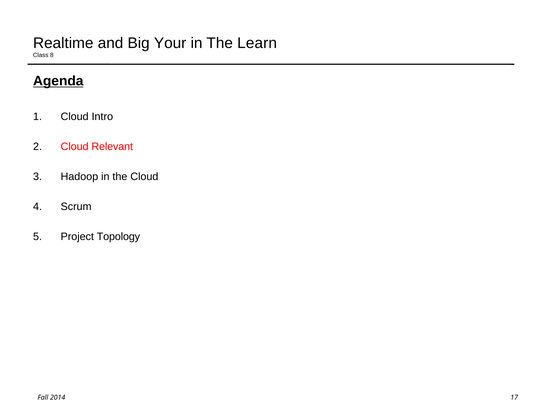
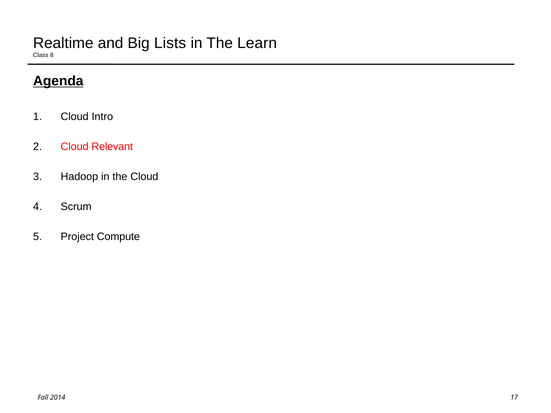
Your: Your -> Lists
Topology: Topology -> Compute
